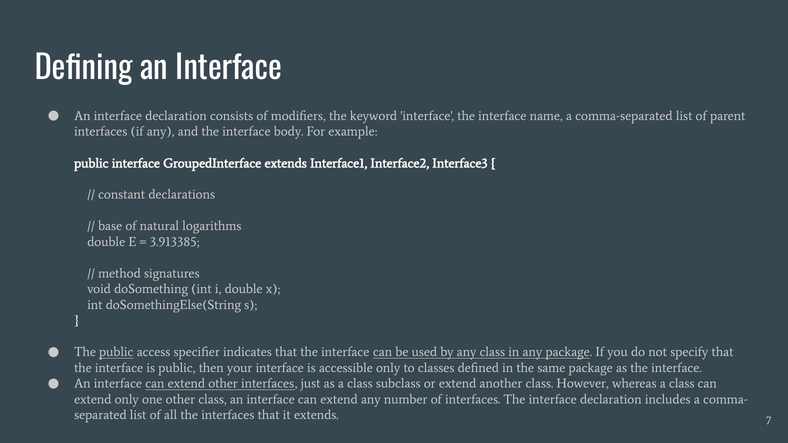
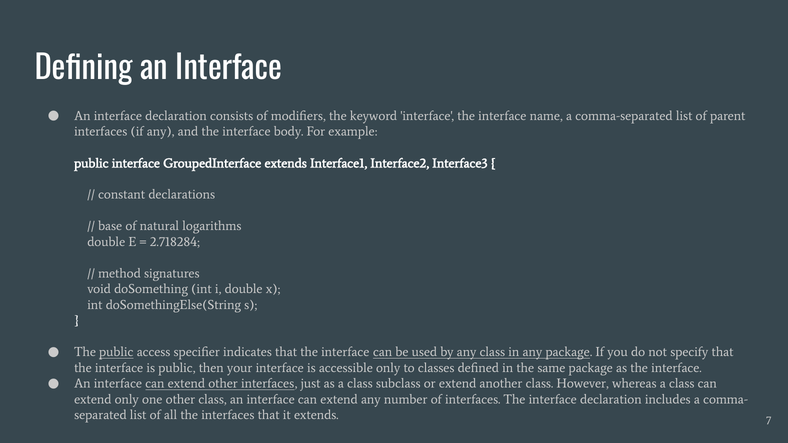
3.913385: 3.913385 -> 2.718284
